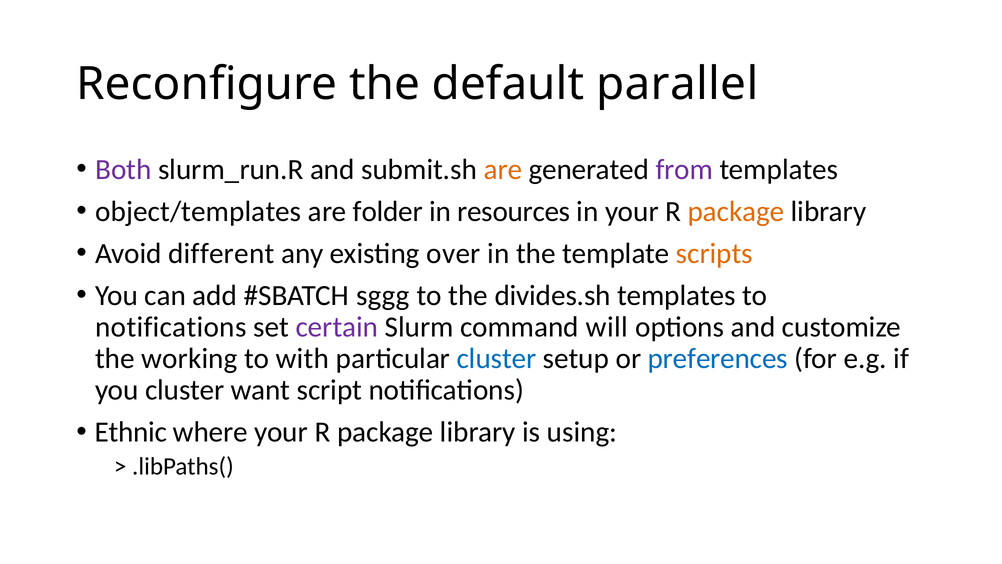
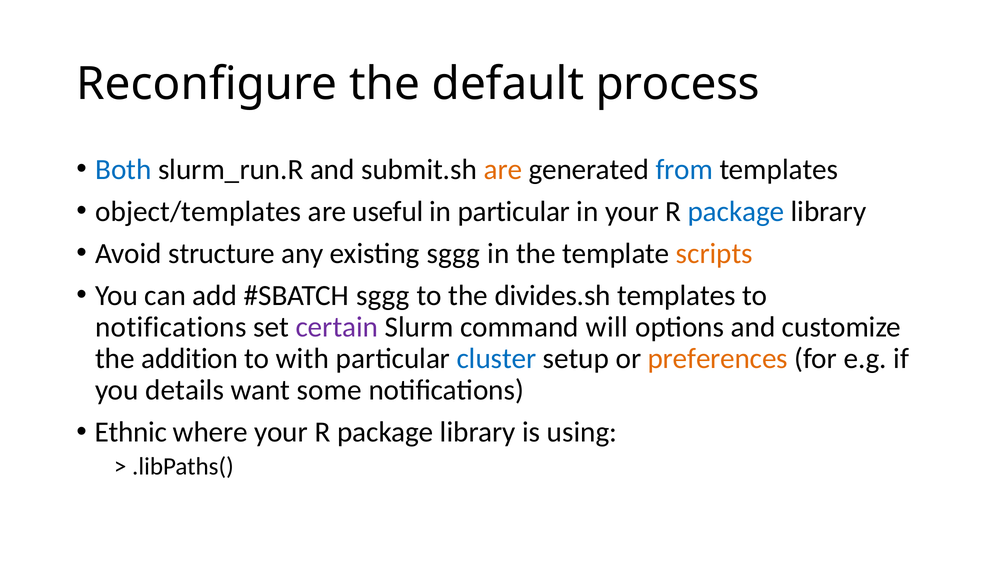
parallel: parallel -> process
Both colour: purple -> blue
from colour: purple -> blue
folder: folder -> useful
in resources: resources -> particular
package at (736, 211) colour: orange -> blue
different: different -> structure
existing over: over -> sggg
working: working -> addition
preferences colour: blue -> orange
you cluster: cluster -> details
script: script -> some
